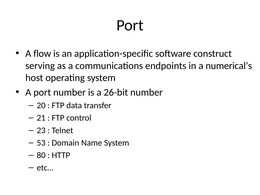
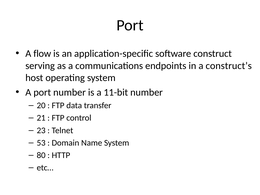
numerical’s: numerical’s -> construct’s
26-bit: 26-bit -> 11-bit
